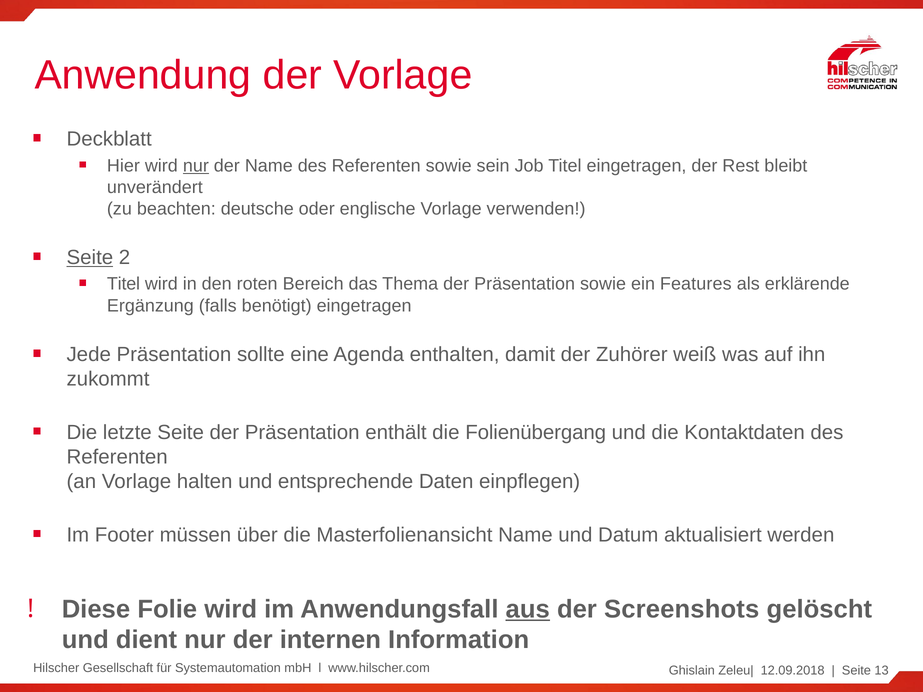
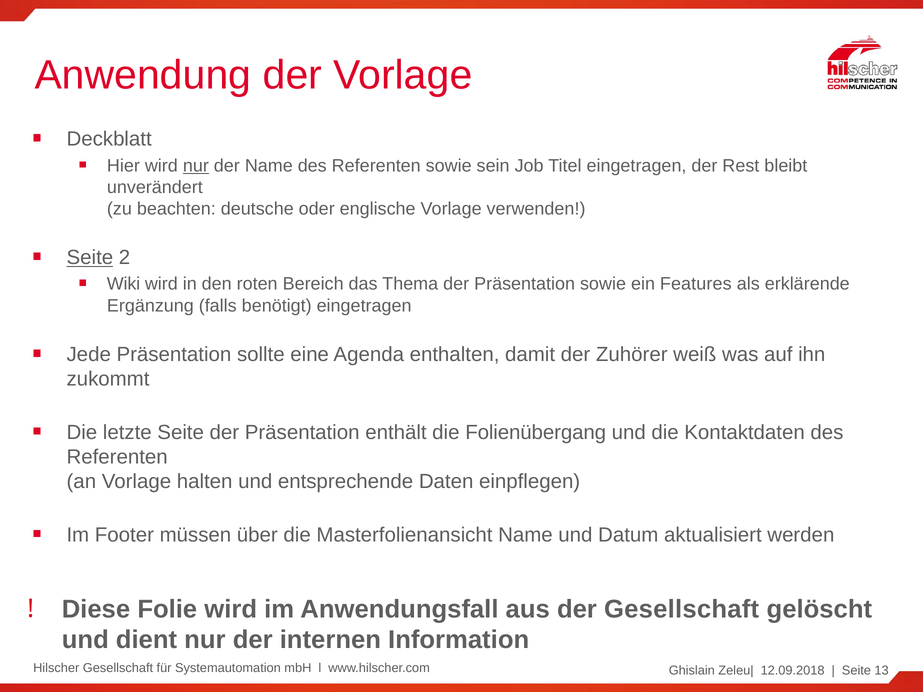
Titel at (124, 284): Titel -> Wiki
aus underline: present -> none
der Screenshots: Screenshots -> Gesellschaft
